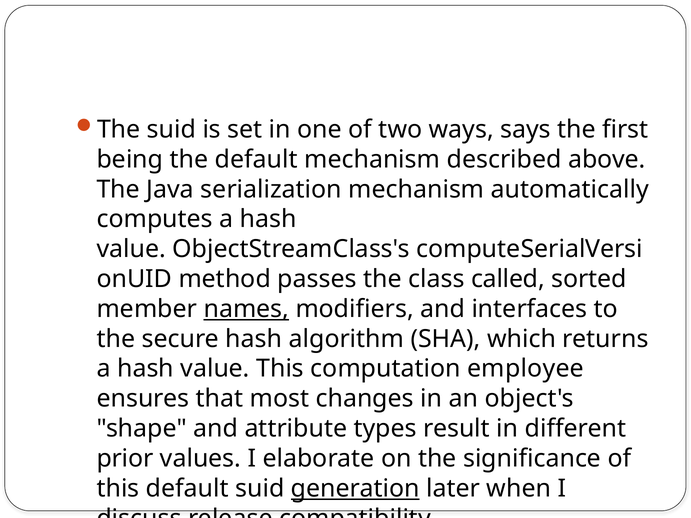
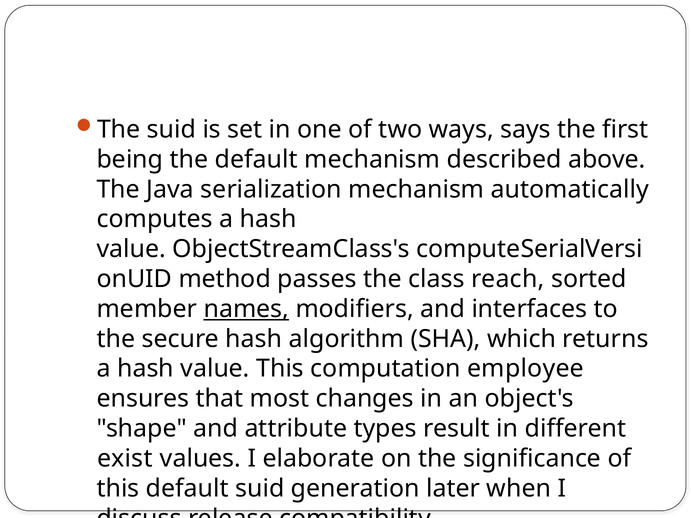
called: called -> reach
prior: prior -> exist
generation underline: present -> none
